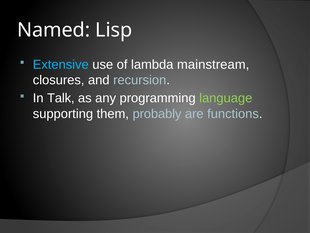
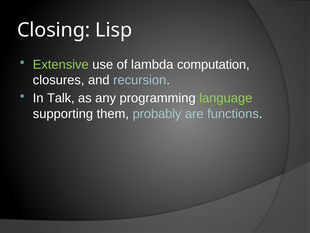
Named: Named -> Closing
Extensive colour: light blue -> light green
mainstream: mainstream -> computation
